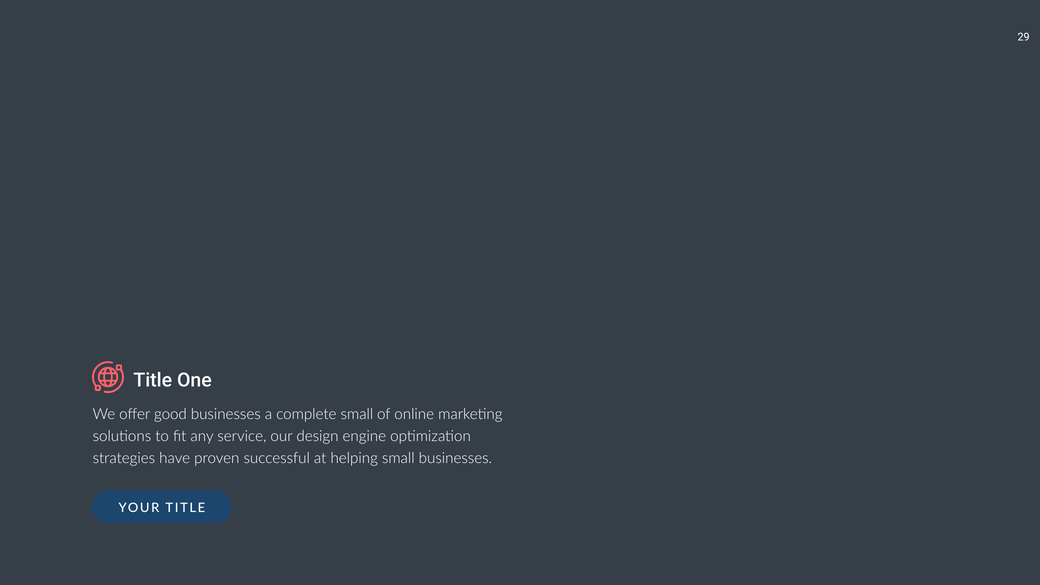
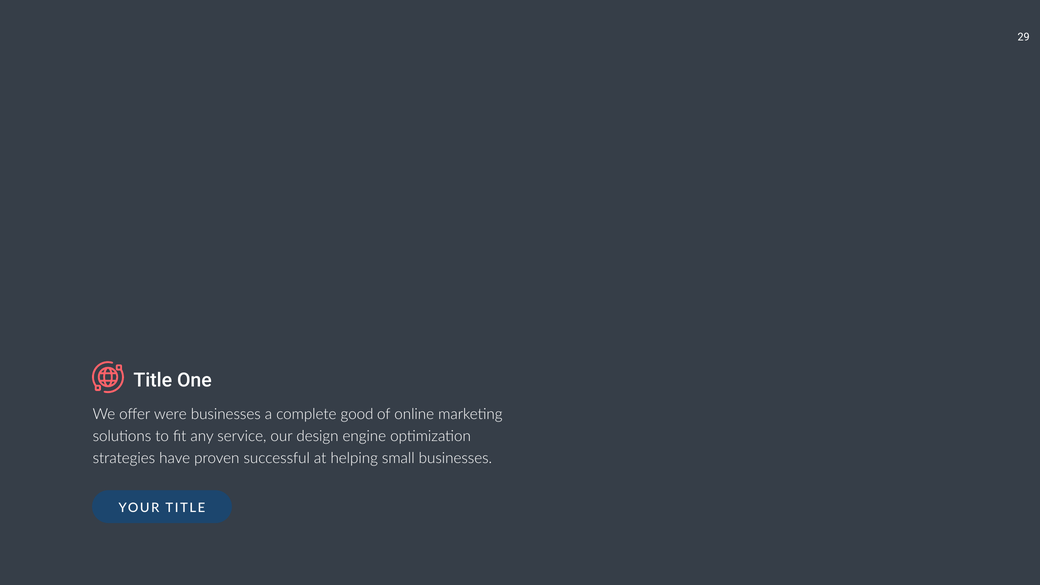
good: good -> were
complete small: small -> good
